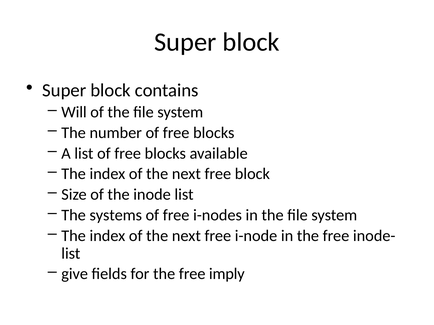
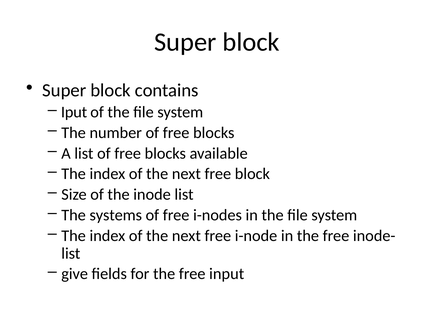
Will: Will -> Iput
imply: imply -> input
